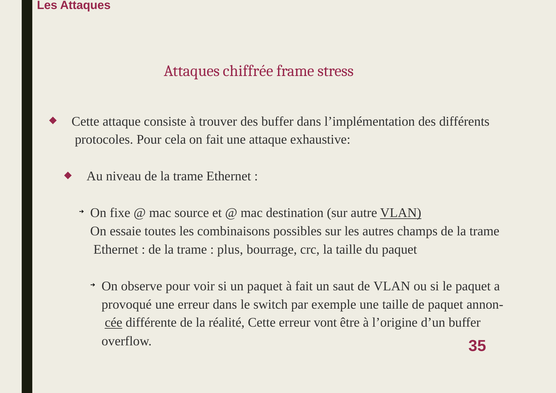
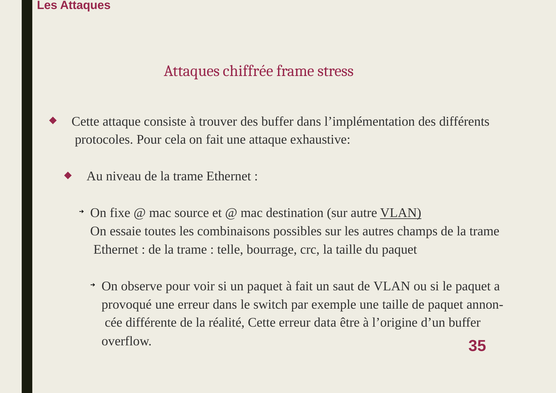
plus: plus -> telle
cée underline: present -> none
vont: vont -> data
